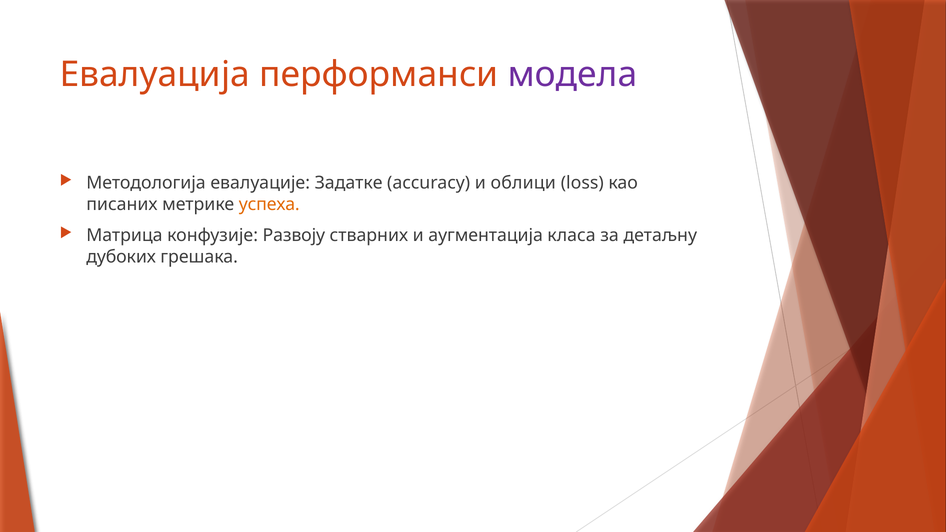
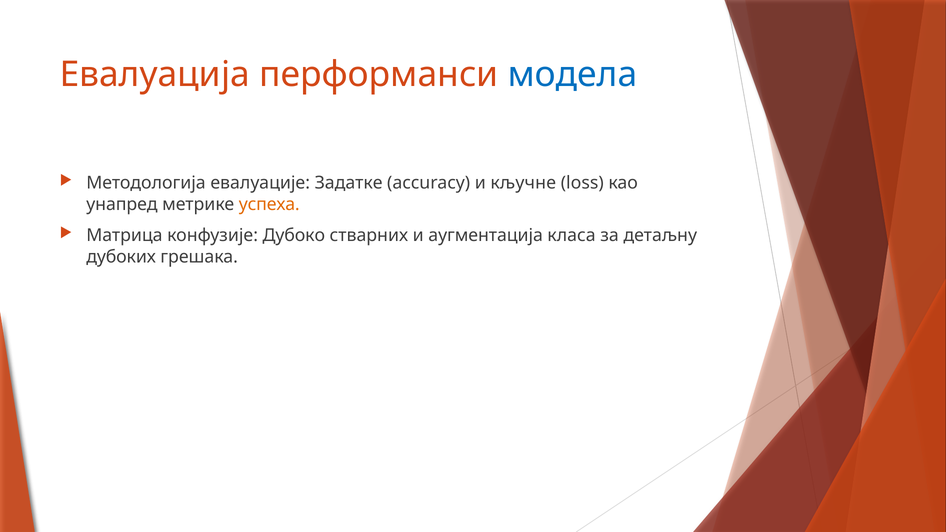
модела colour: purple -> blue
облици: облици -> кључне
писаних: писаних -> унапред
Развоју: Развоју -> Дубоко
